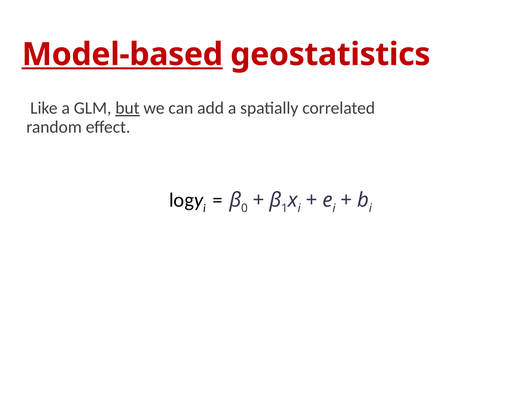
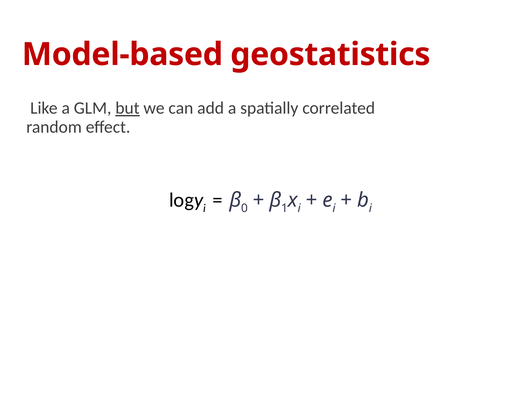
Model-based underline: present -> none
